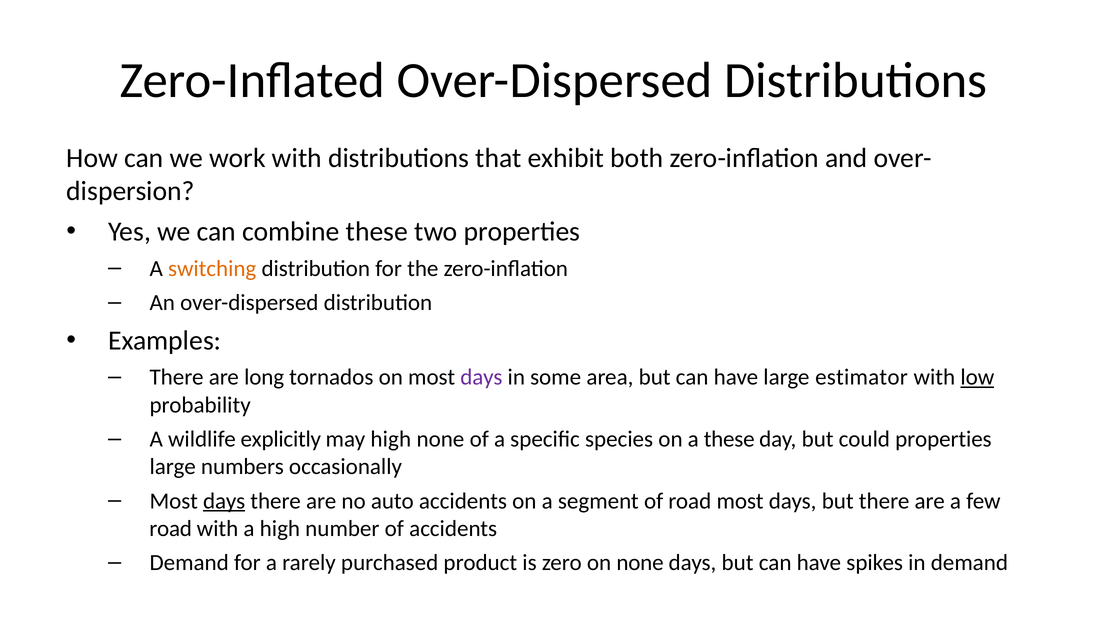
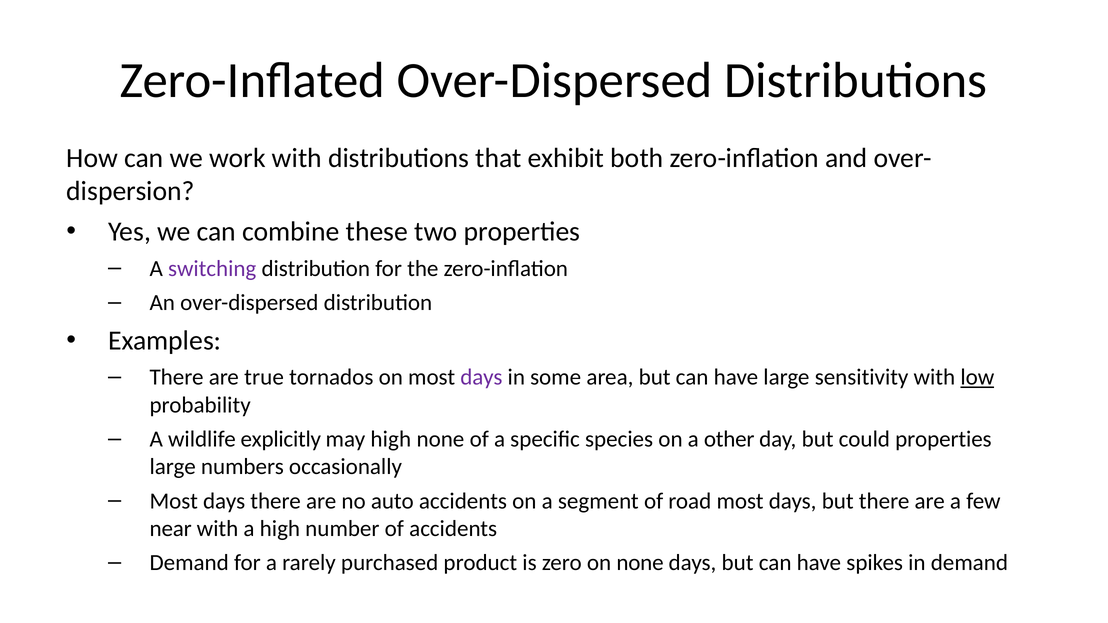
switching colour: orange -> purple
long: long -> true
estimator: estimator -> sensitivity
a these: these -> other
days at (224, 501) underline: present -> none
road at (171, 529): road -> near
